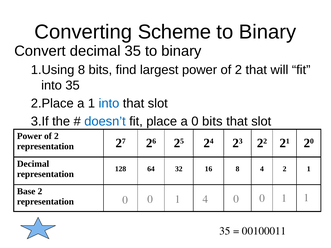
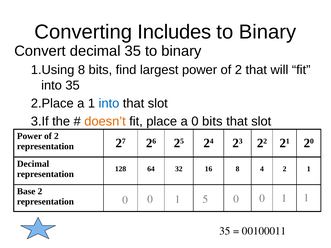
Scheme: Scheme -> Includes
doesn’t colour: blue -> orange
1 4: 4 -> 5
